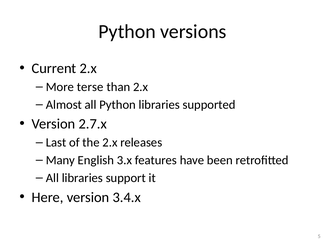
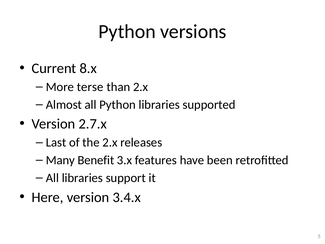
Current 2.x: 2.x -> 8.x
English: English -> Benefit
